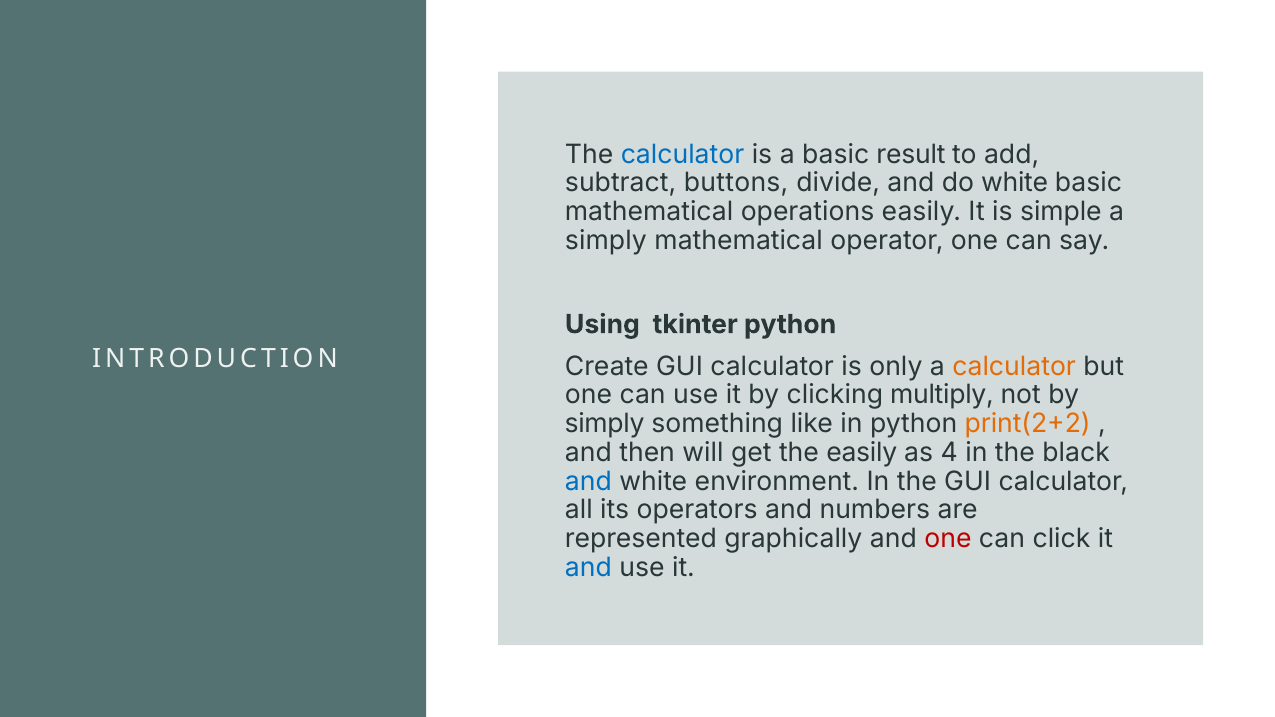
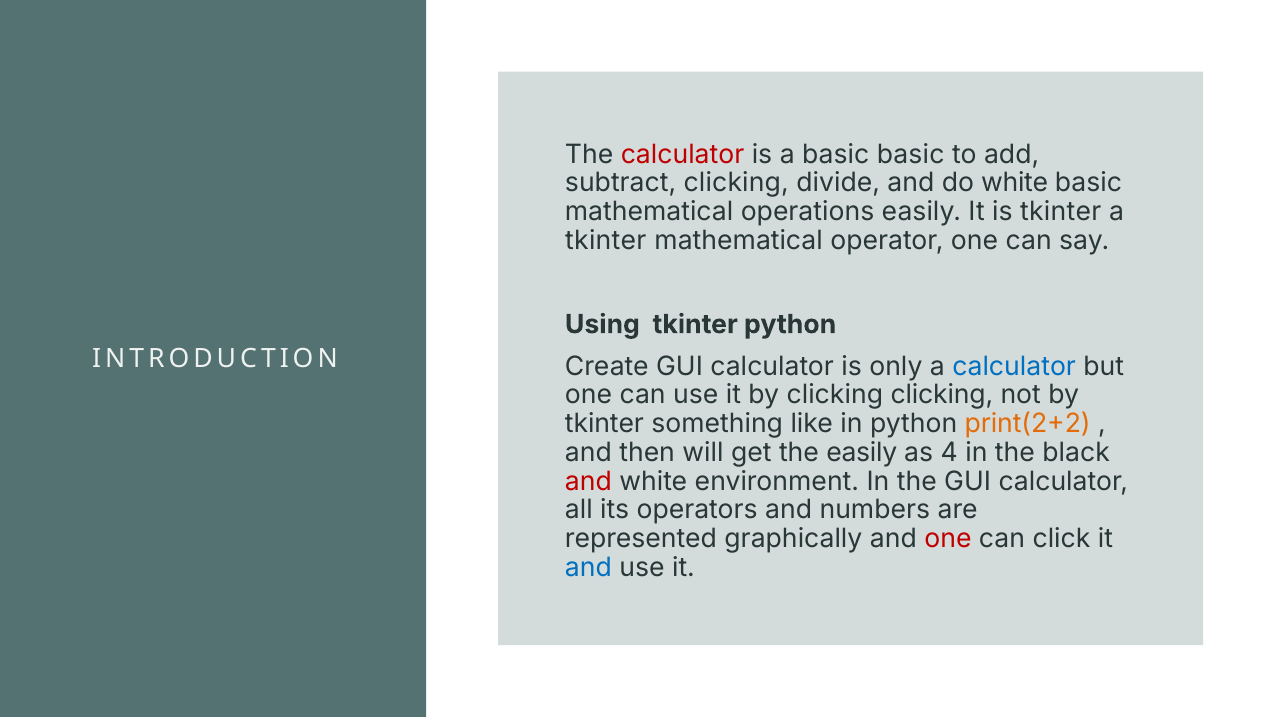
calculator at (683, 154) colour: blue -> red
basic result: result -> basic
subtract buttons: buttons -> clicking
is simple: simple -> tkinter
simply at (606, 240): simply -> tkinter
calculator at (1014, 366) colour: orange -> blue
clicking multiply: multiply -> clicking
simply at (605, 424): simply -> tkinter
and at (588, 481) colour: blue -> red
